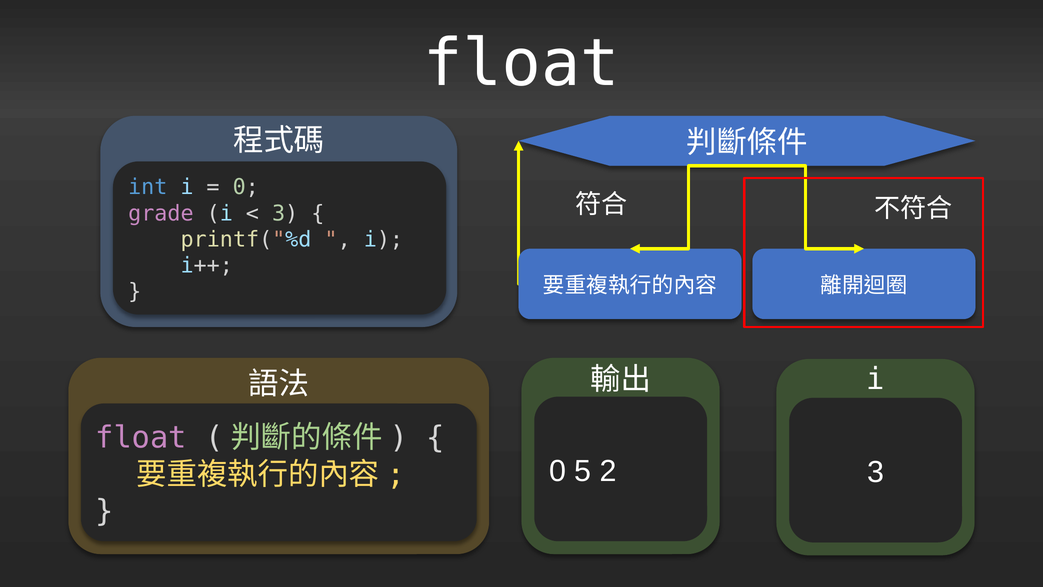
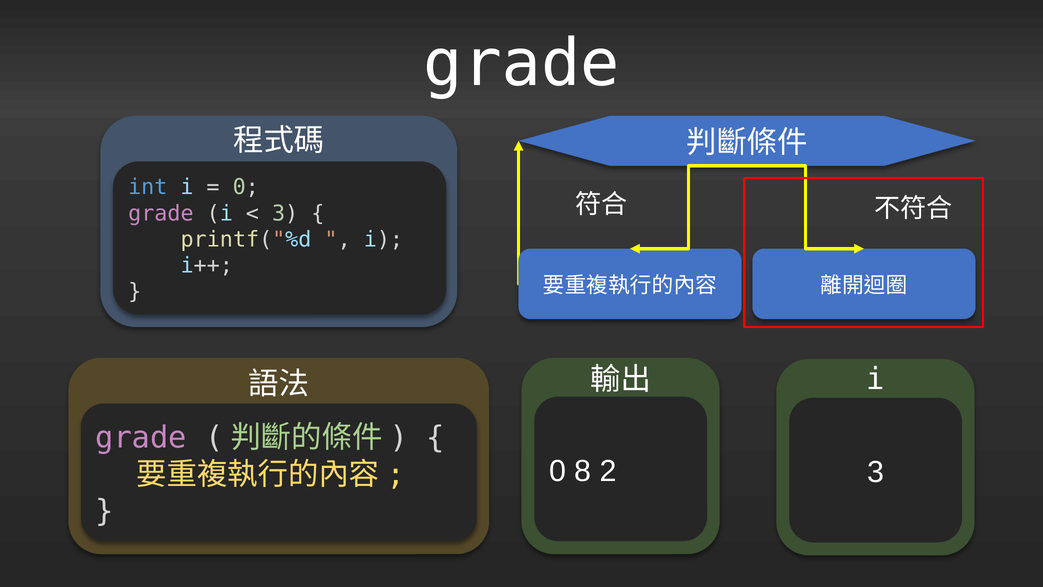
float at (521, 64): float -> grade
float at (141, 438): float -> grade
5: 5 -> 8
